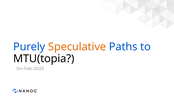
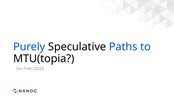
Speculative colour: orange -> black
